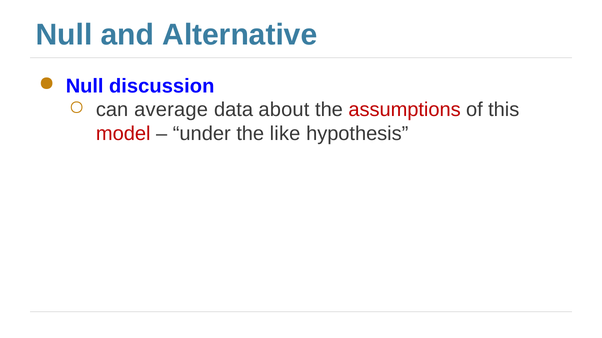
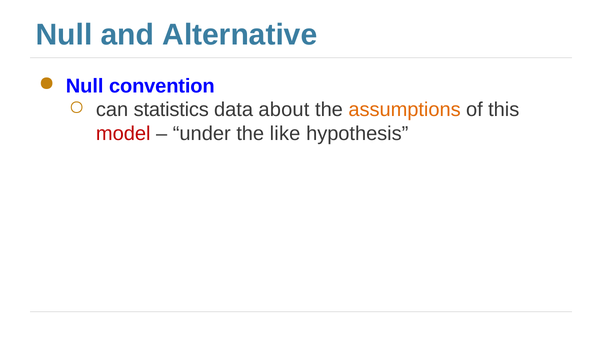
discussion: discussion -> convention
average: average -> statistics
assumptions colour: red -> orange
